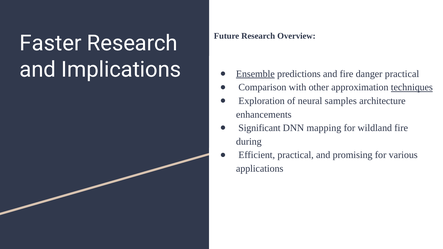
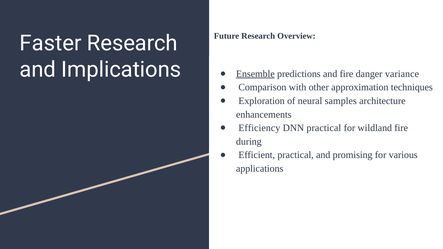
danger practical: practical -> variance
techniques underline: present -> none
Significant: Significant -> Efficiency
DNN mapping: mapping -> practical
